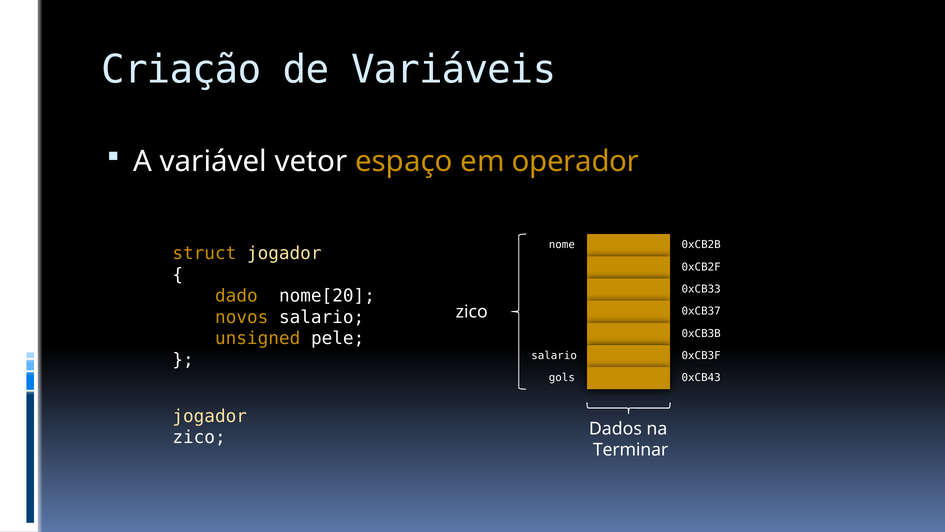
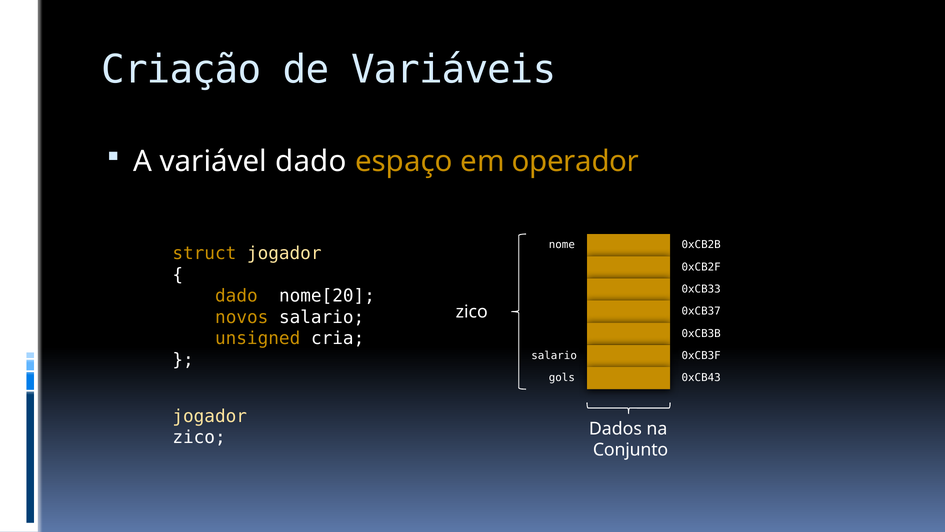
variável vetor: vetor -> dado
pele: pele -> cria
Terminar: Terminar -> Conjunto
